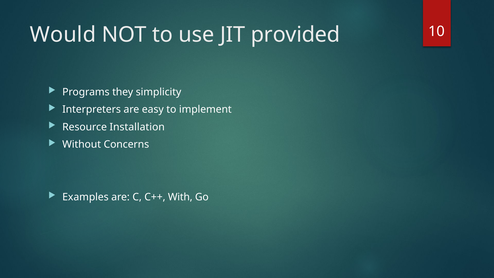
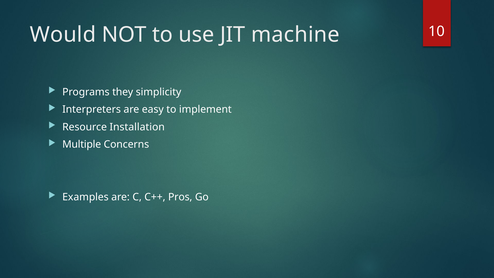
provided: provided -> machine
Without: Without -> Multiple
With: With -> Pros
